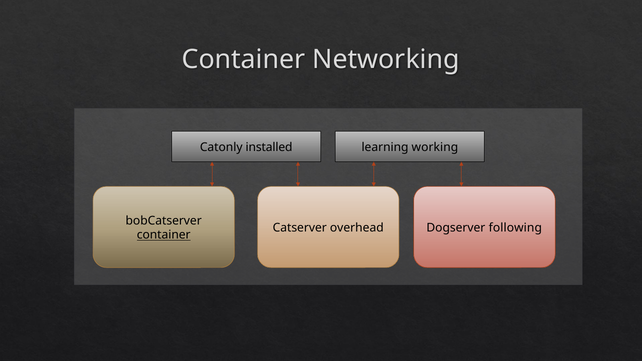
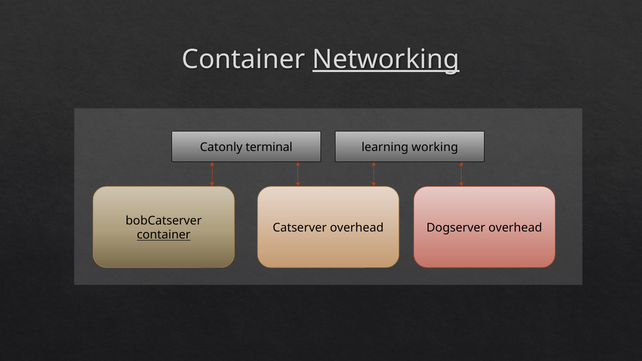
Networking underline: none -> present
installed: installed -> terminal
Dogserver following: following -> overhead
